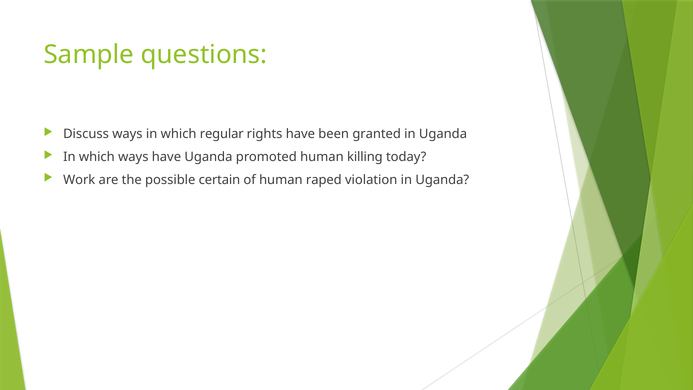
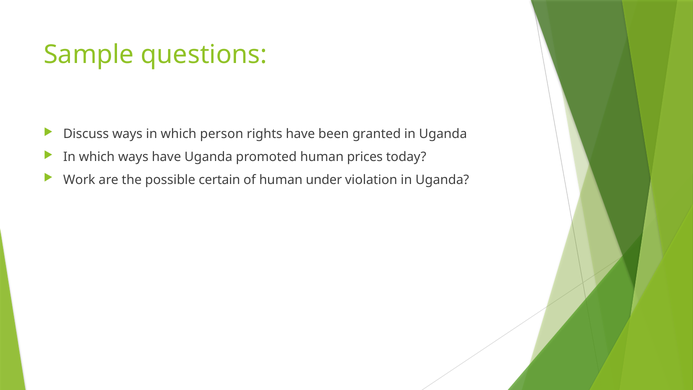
regular: regular -> person
killing: killing -> prices
raped: raped -> under
